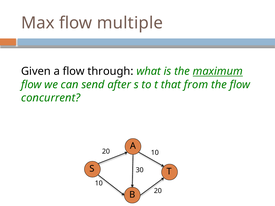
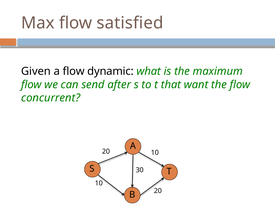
multiple: multiple -> satisfied
through: through -> dynamic
maximum underline: present -> none
from: from -> want
